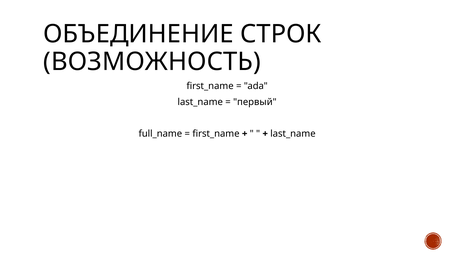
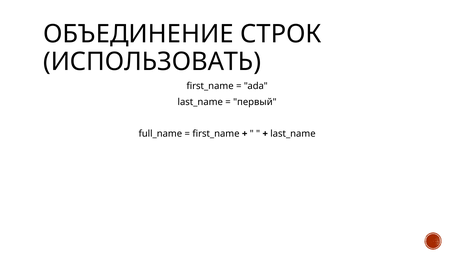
ВОЗМОЖНОСТЬ: ВОЗМОЖНОСТЬ -> ИСПОЛЬЗОВАТЬ
